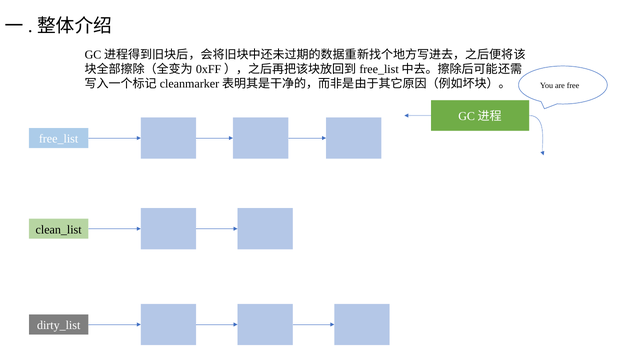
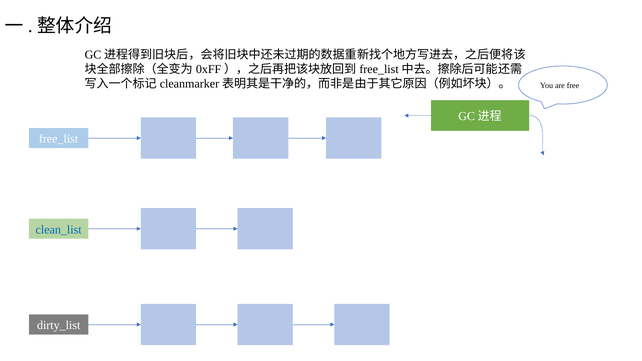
clean_list colour: black -> blue
